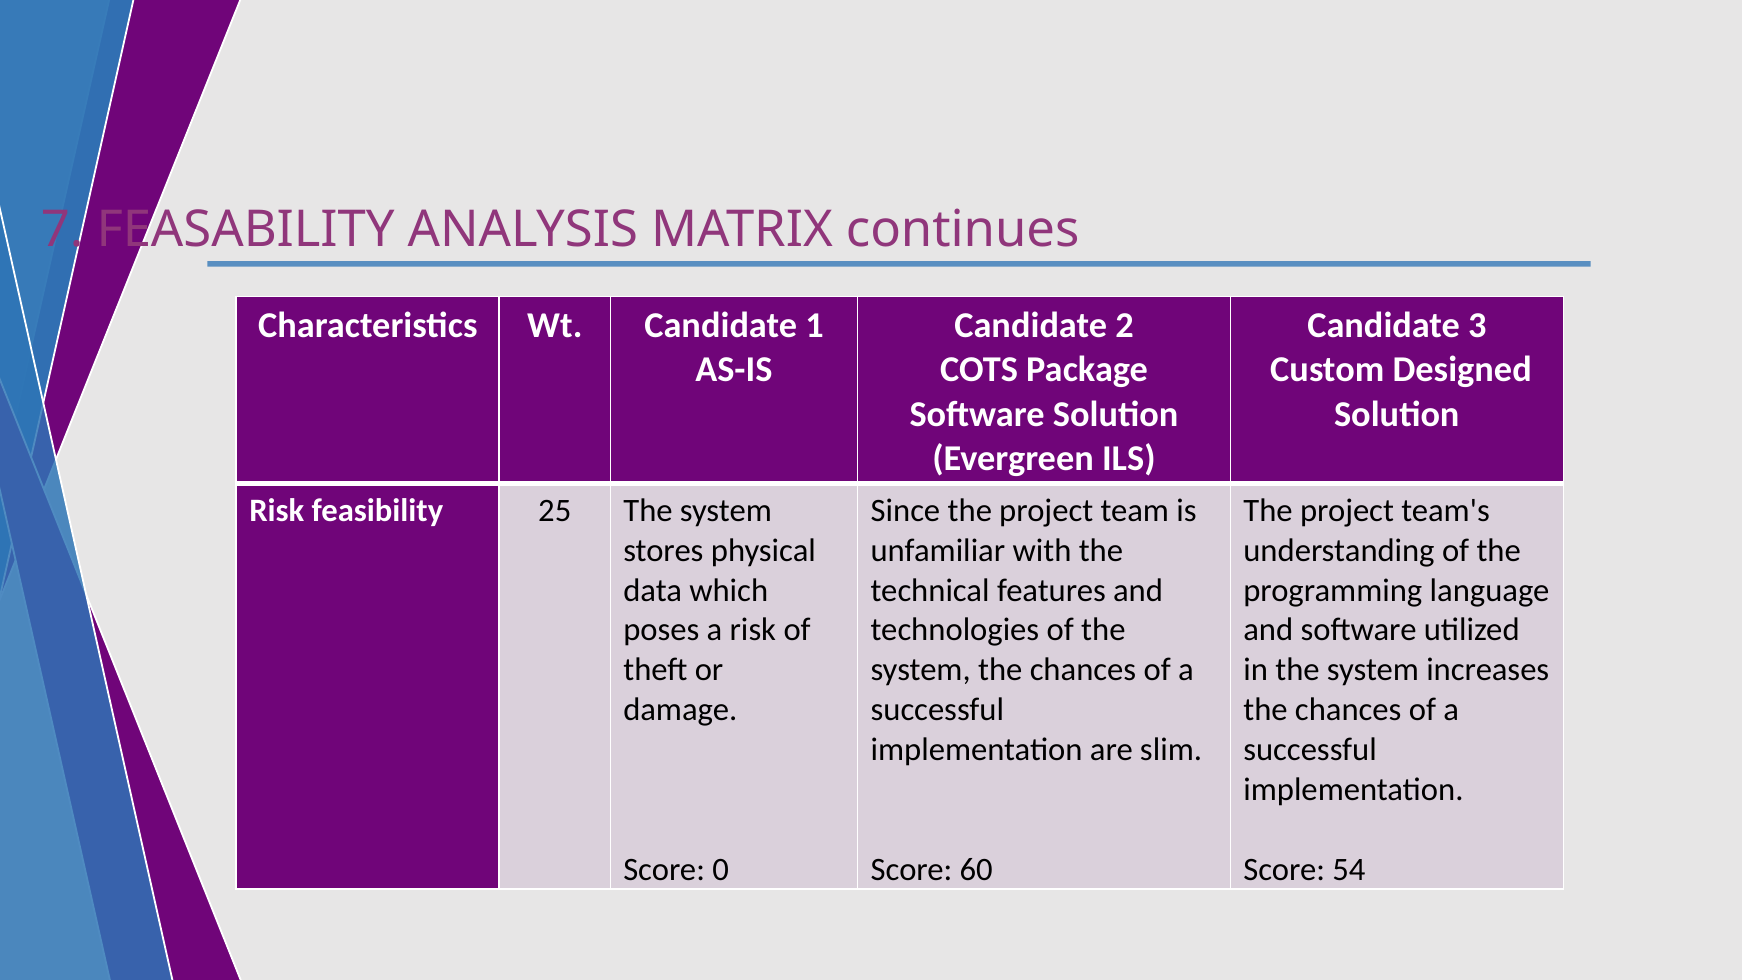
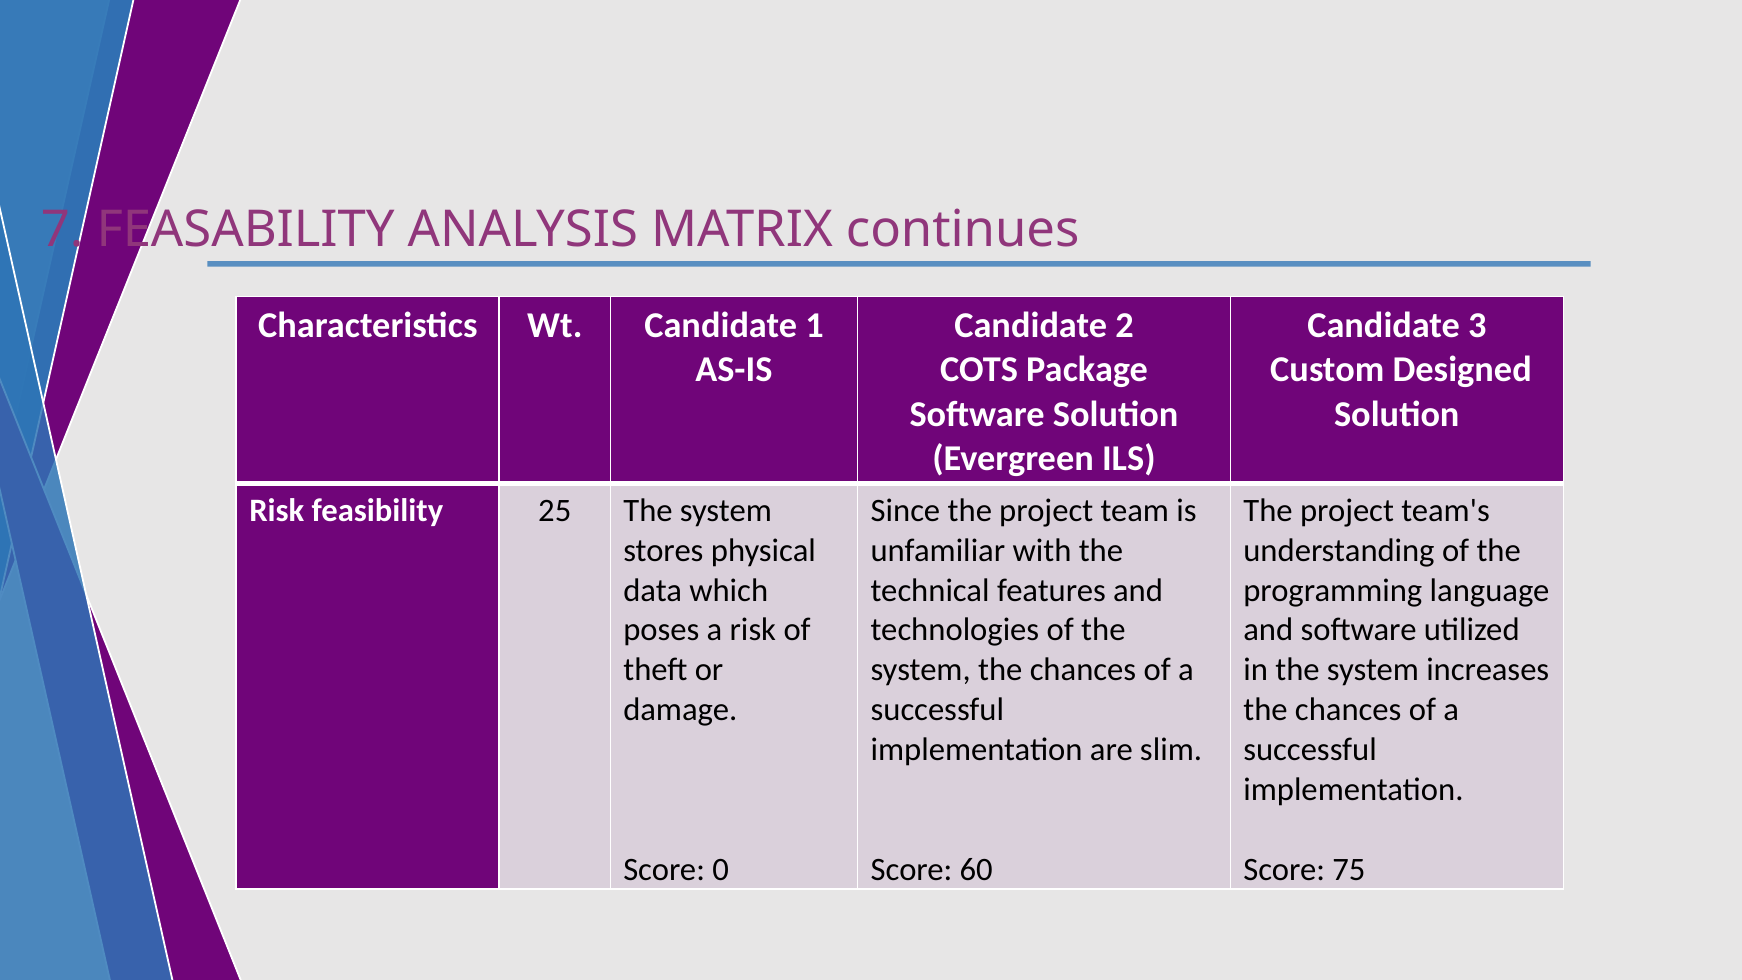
54: 54 -> 75
